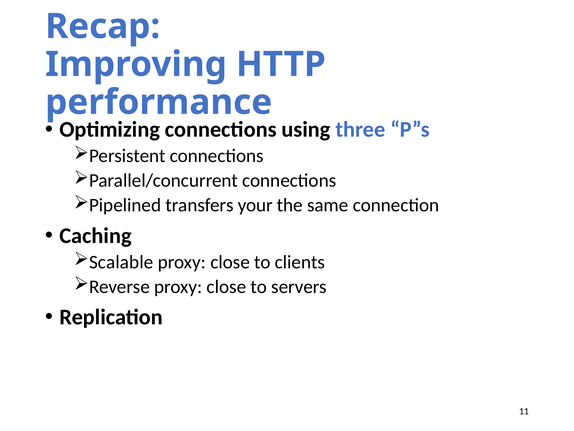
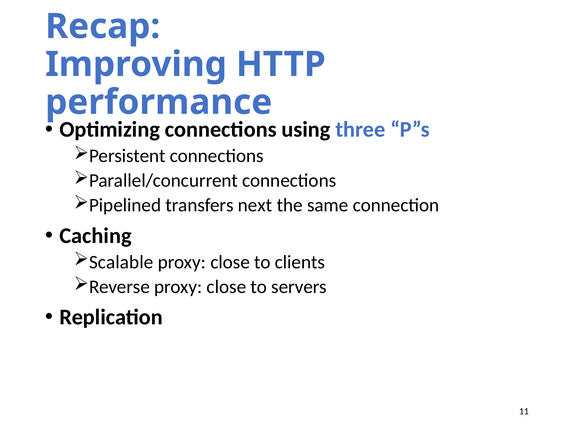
your: your -> next
